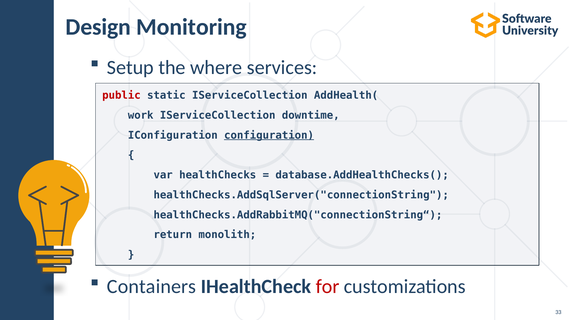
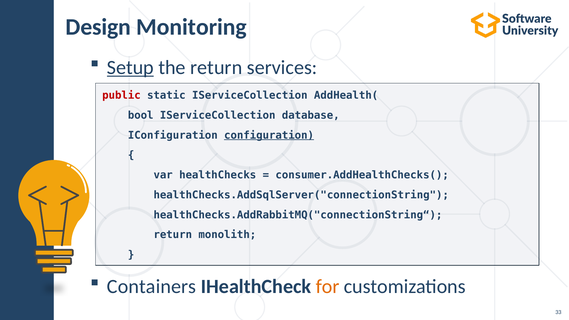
Setup underline: none -> present
the where: where -> return
work: work -> bool
downtime: downtime -> database
database.AddHealthChecks(: database.AddHealthChecks( -> consumer.AddHealthChecks(
for colour: red -> orange
